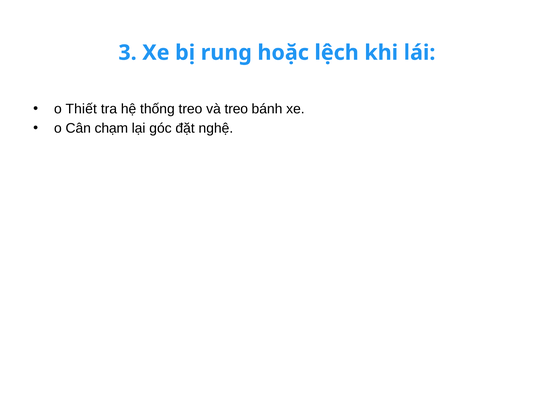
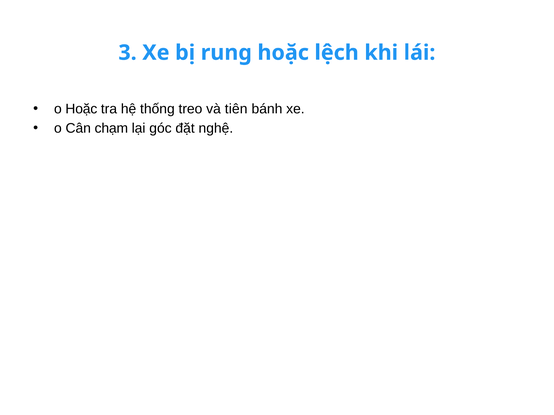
o Thiết: Thiết -> Hoặc
và treo: treo -> tiên
